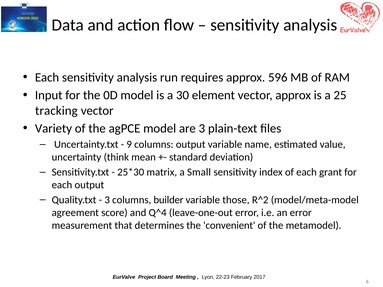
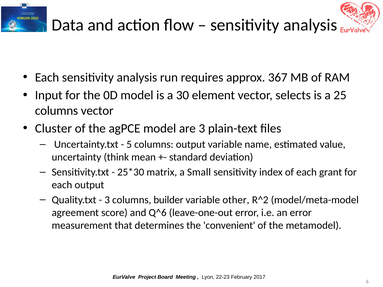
596: 596 -> 367
vector approx: approx -> selects
tracking at (56, 111): tracking -> columns
Variety: Variety -> Cluster
9: 9 -> 5
those: those -> other
Q^4: Q^4 -> Q^6
